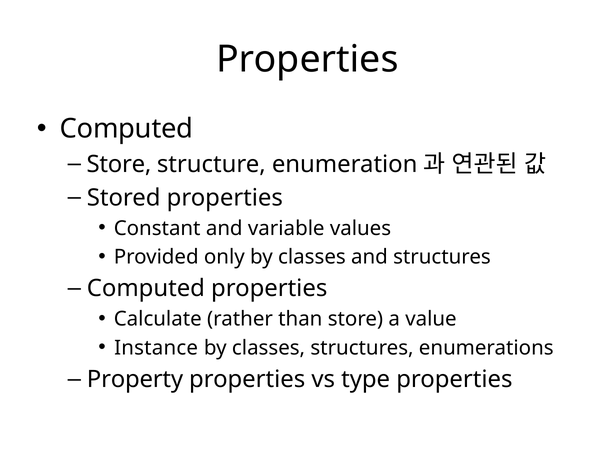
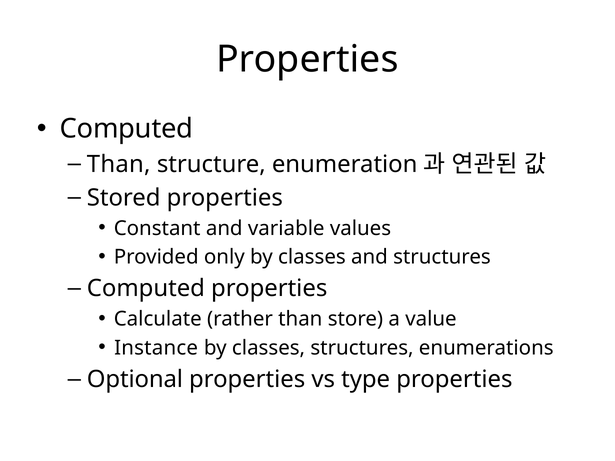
Store at (119, 164): Store -> Than
Property: Property -> Optional
